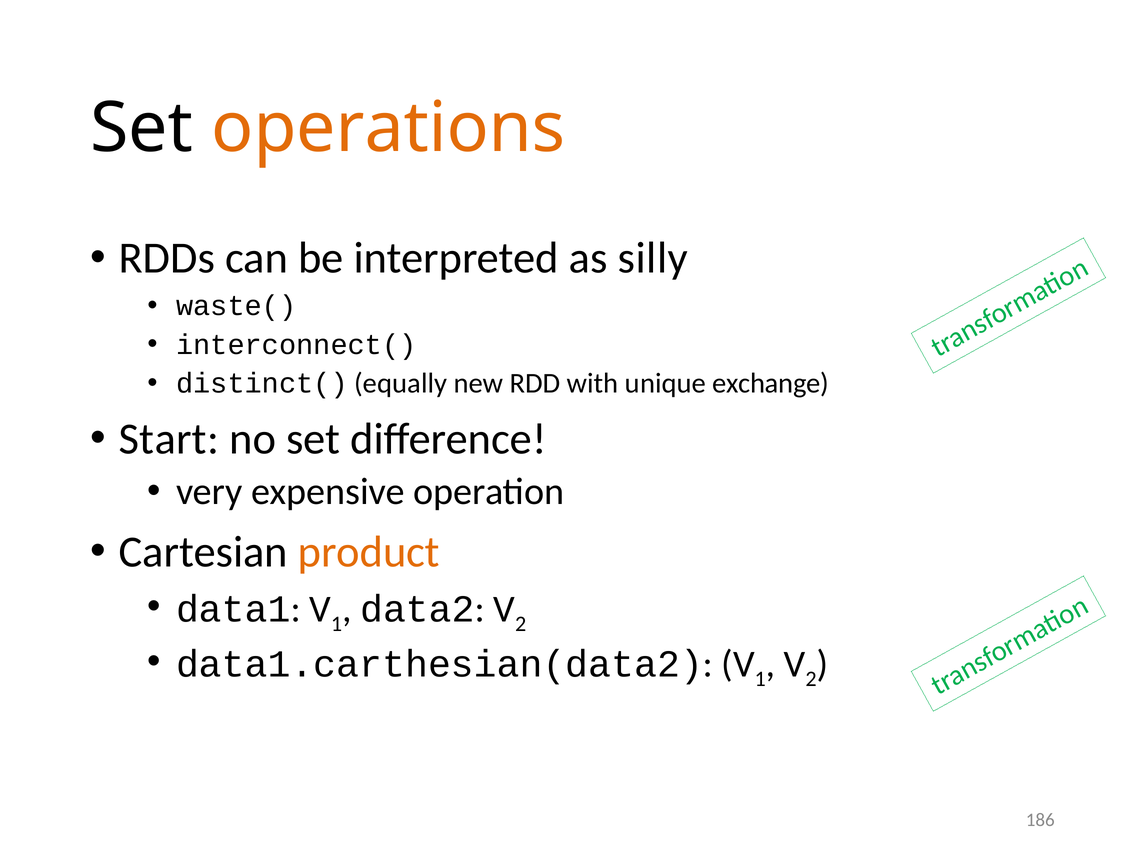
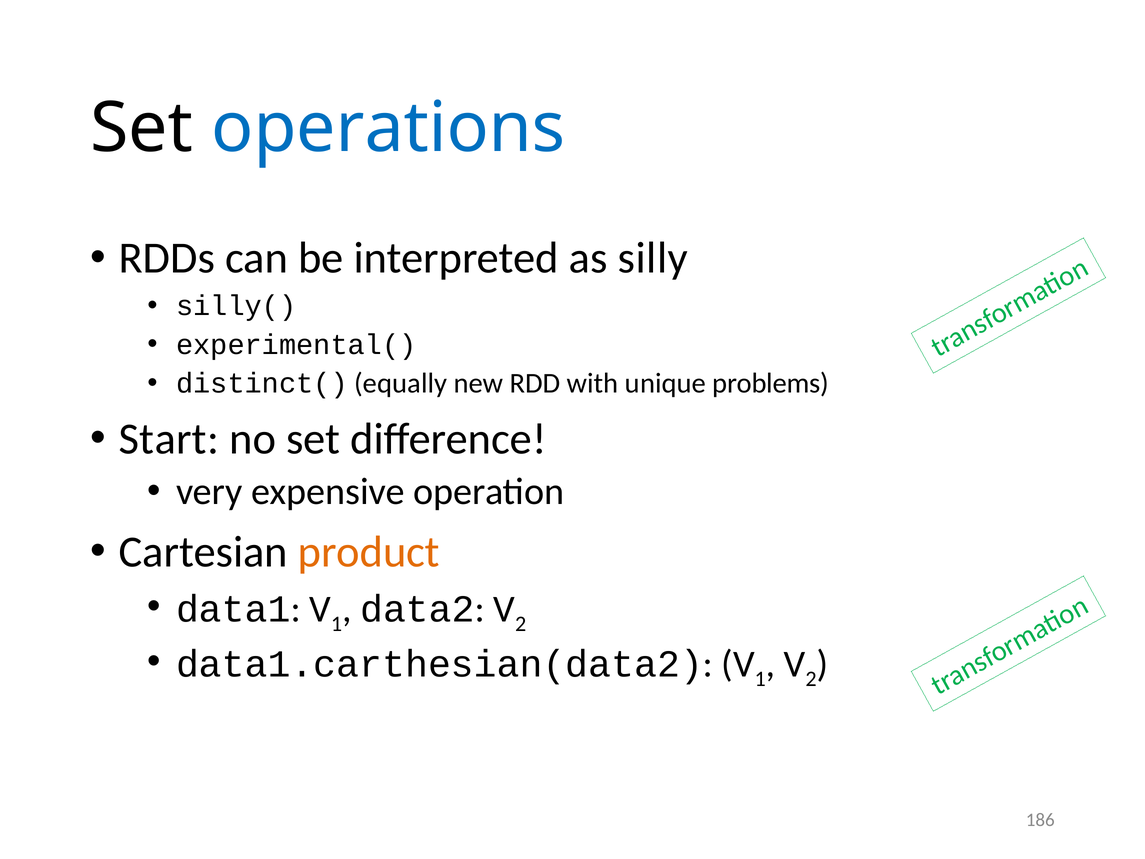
operations colour: orange -> blue
waste(: waste( -> silly(
interconnect(: interconnect( -> experimental(
exchange: exchange -> problems
